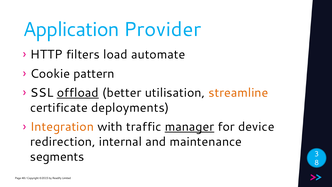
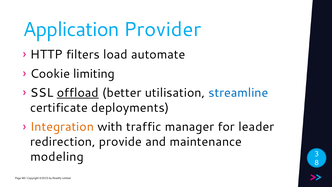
pattern: pattern -> limiting
streamline colour: orange -> blue
manager underline: present -> none
device: device -> leader
internal: internal -> provide
segments: segments -> modeling
